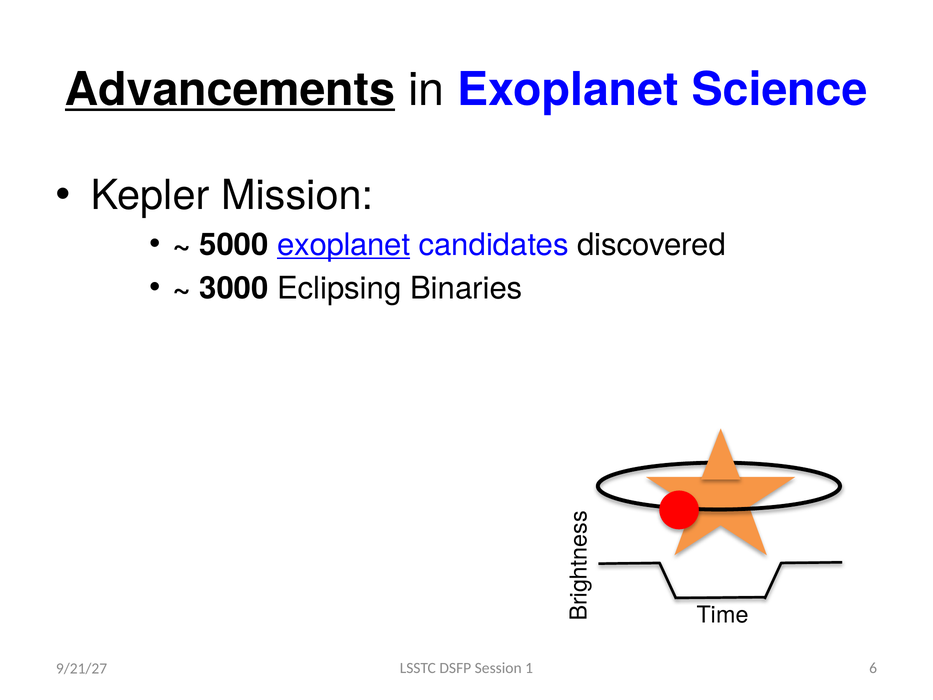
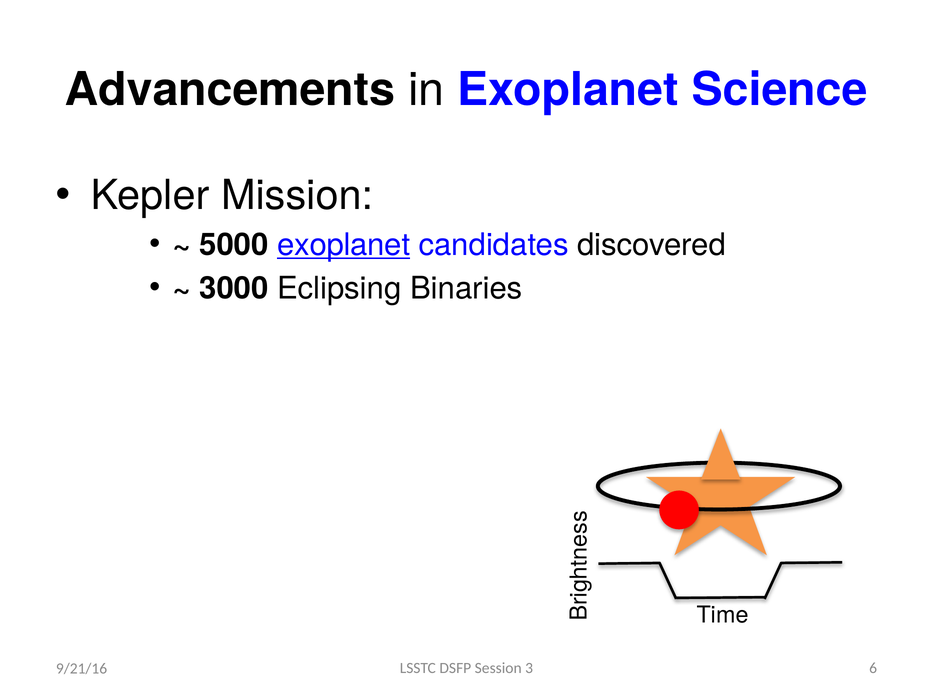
Advancements underline: present -> none
1: 1 -> 3
9/21/27: 9/21/27 -> 9/21/16
